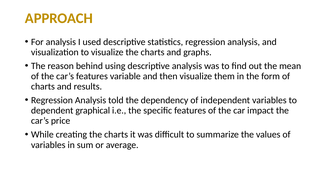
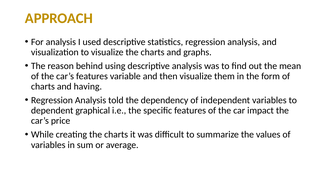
results: results -> having
